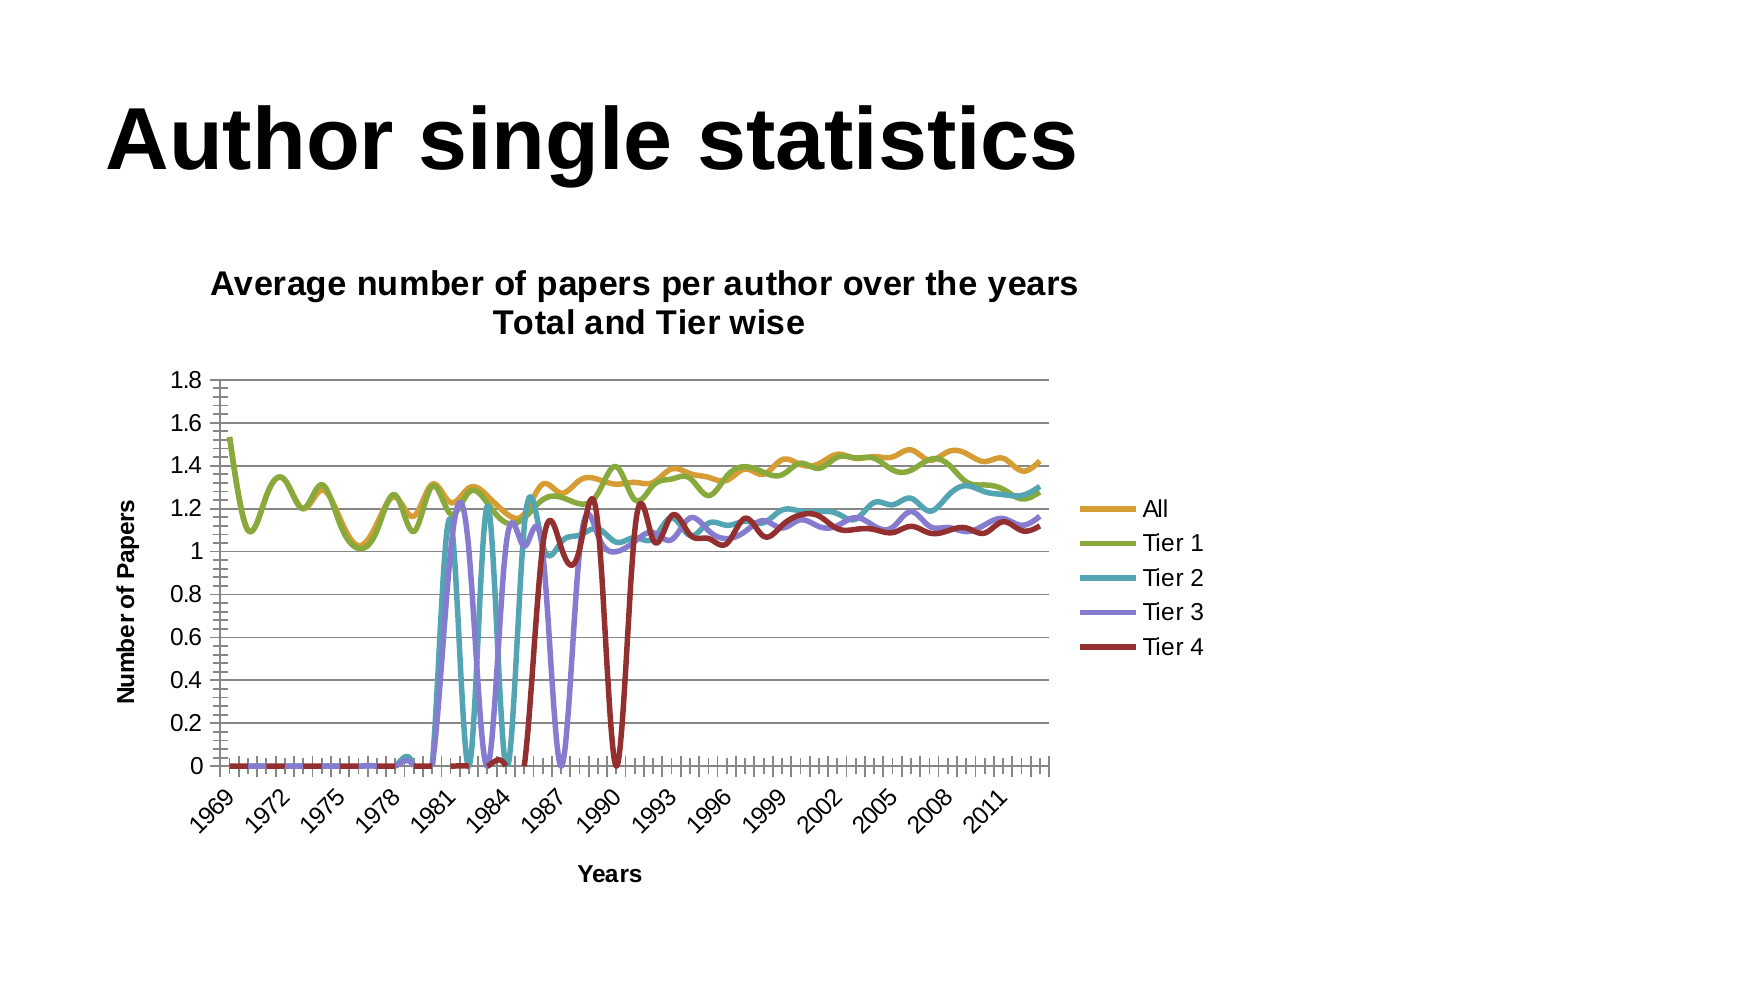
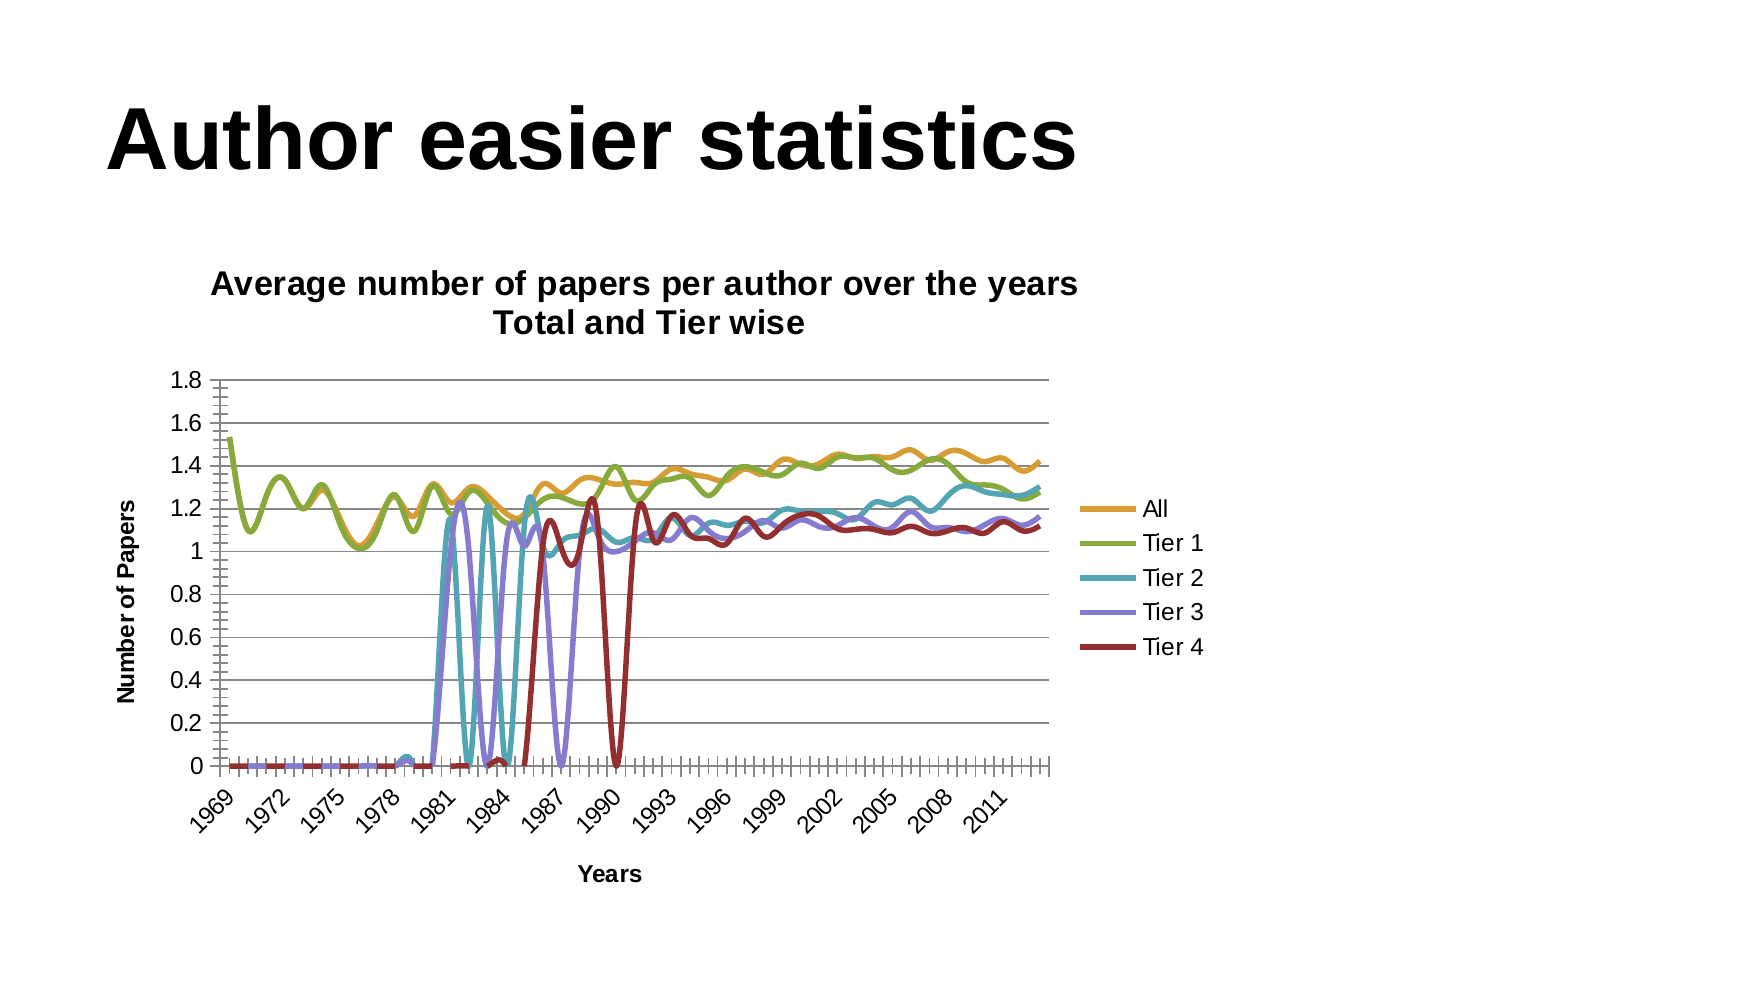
single: single -> easier
